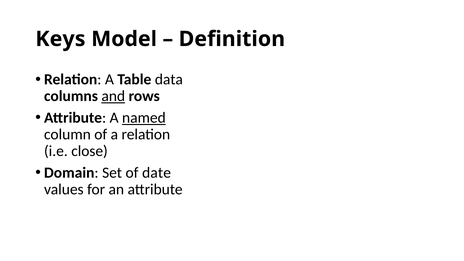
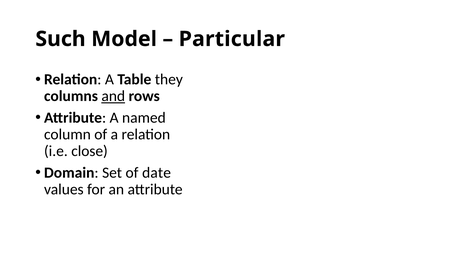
Keys: Keys -> Such
Definition: Definition -> Particular
data: data -> they
named underline: present -> none
